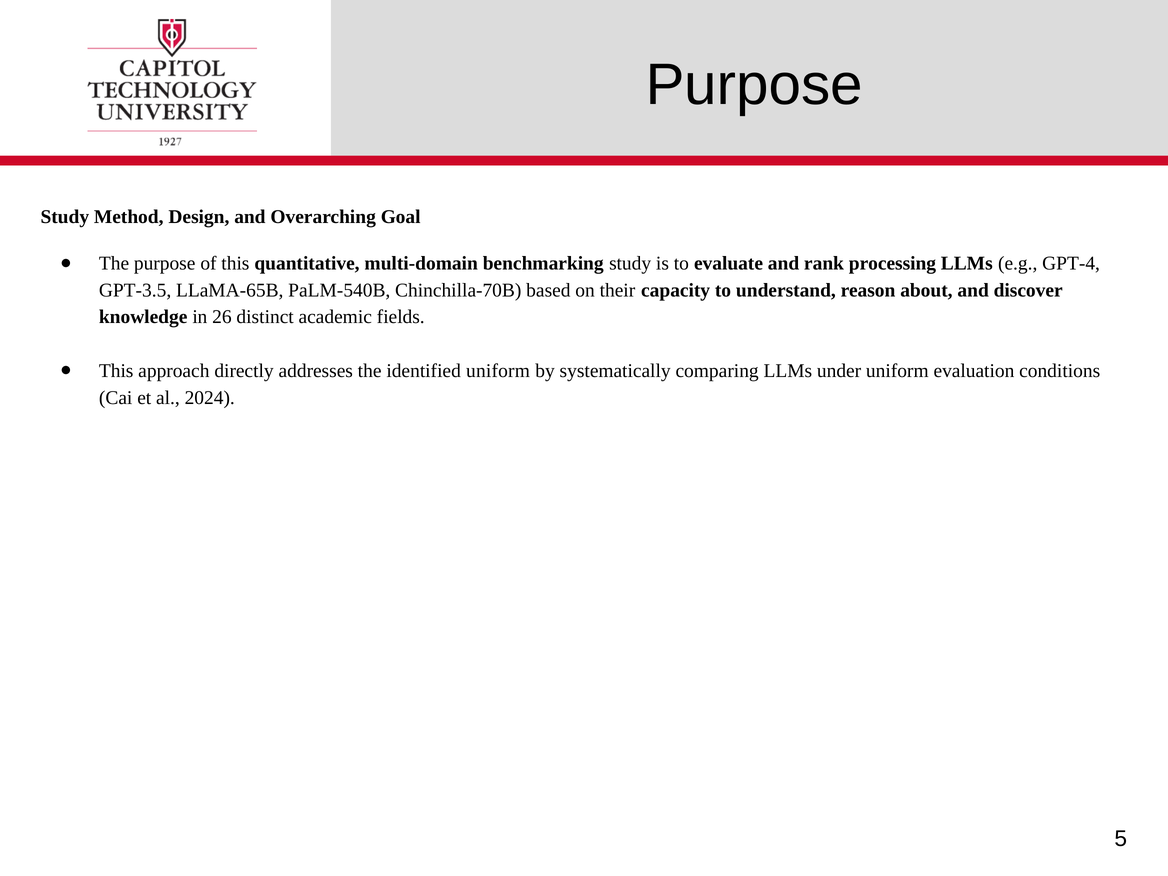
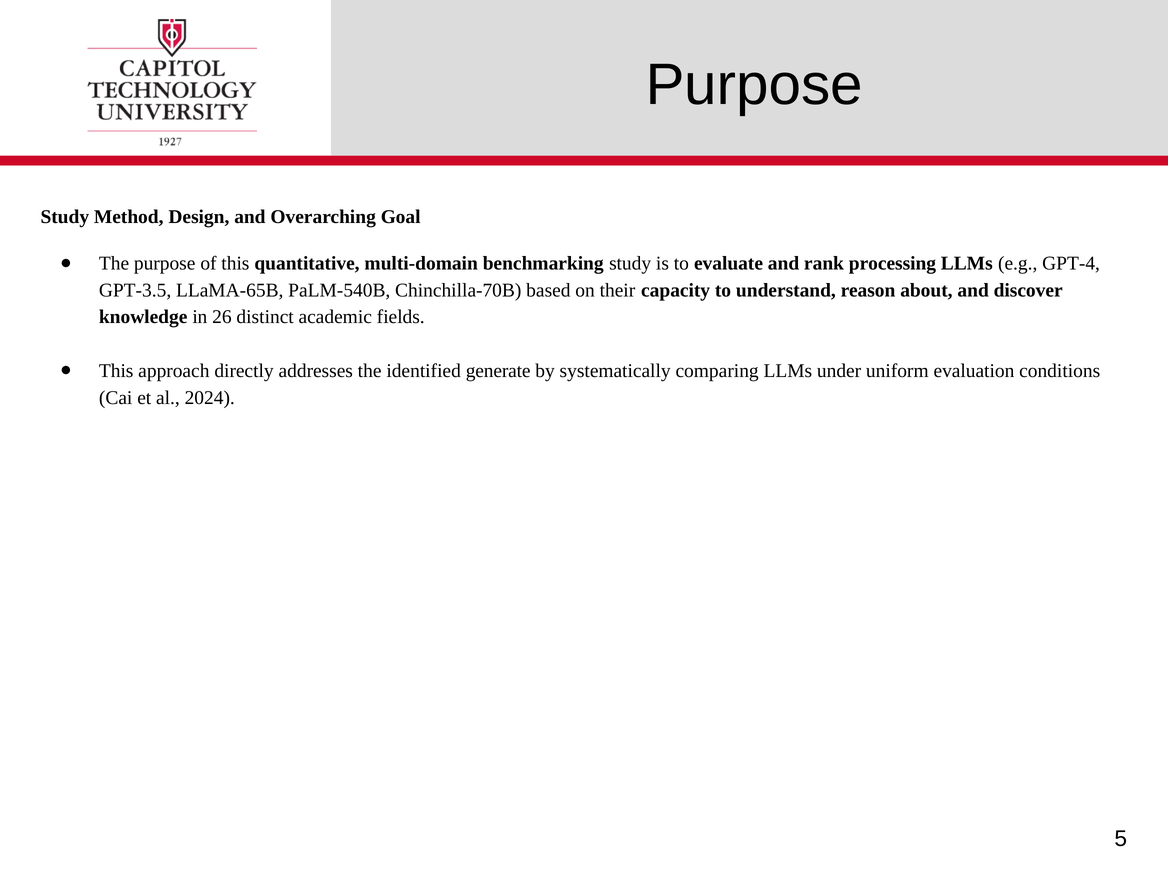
identified uniform: uniform -> generate
